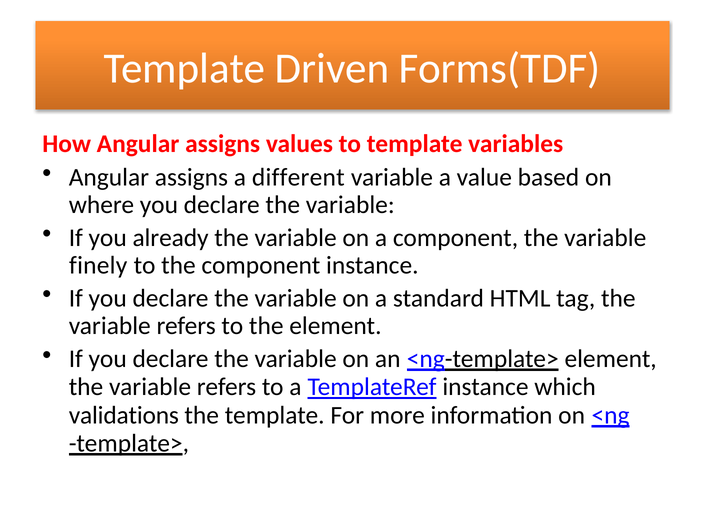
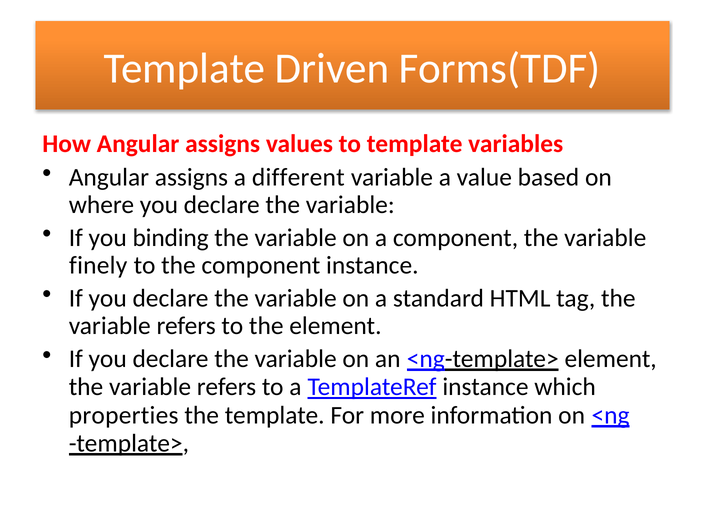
already: already -> binding
validations: validations -> properties
